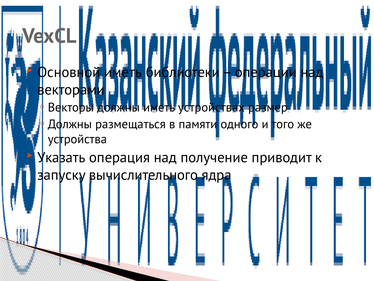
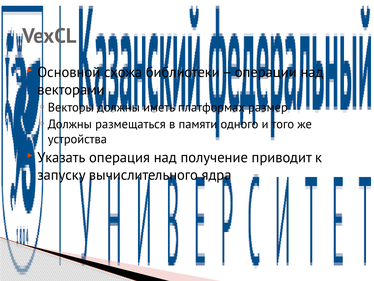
Основной иметь: иметь -> схожа
устройствах: устройствах -> платформах
